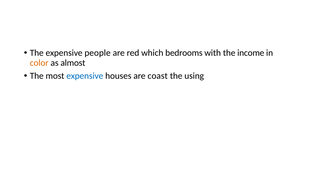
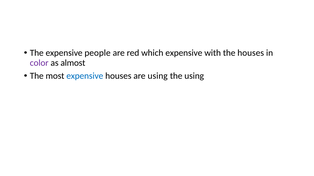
which bedrooms: bedrooms -> expensive
the income: income -> houses
color colour: orange -> purple
are coast: coast -> using
